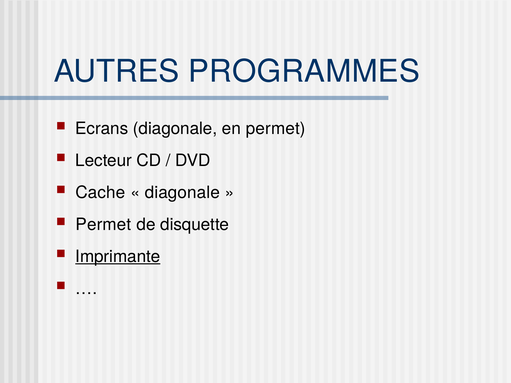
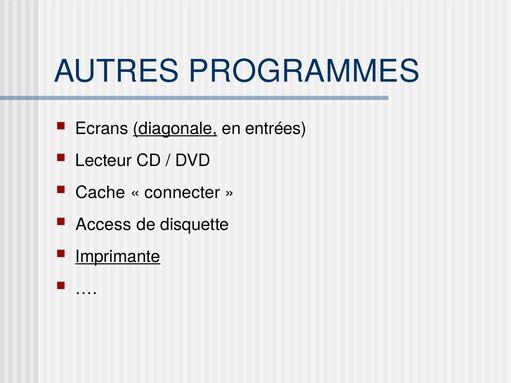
diagonale at (175, 129) underline: none -> present
en permet: permet -> entrées
diagonale at (182, 193): diagonale -> connecter
Permet at (103, 225): Permet -> Access
